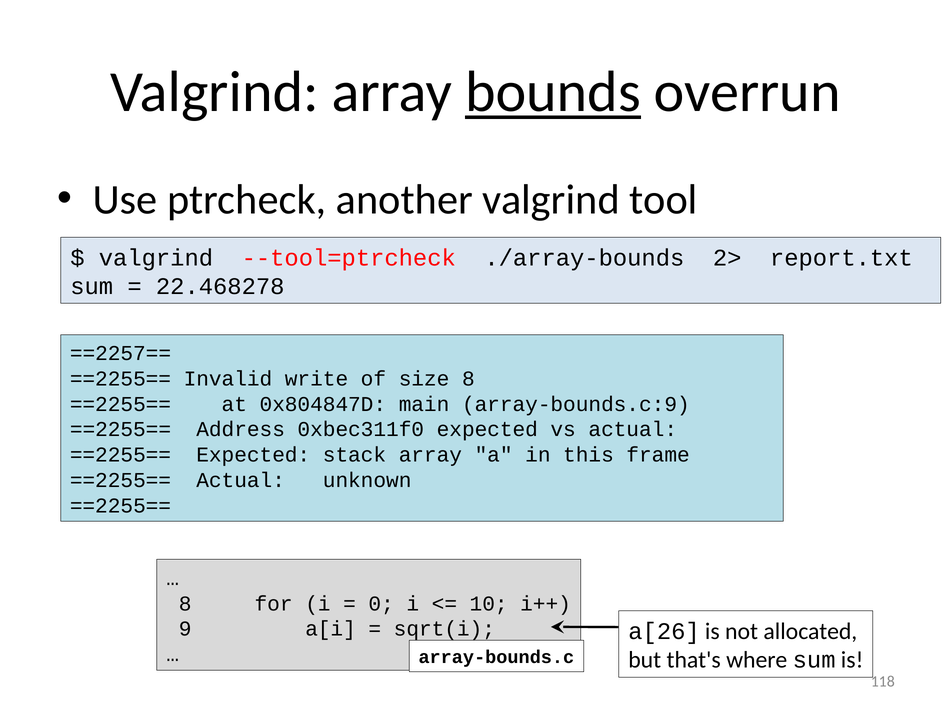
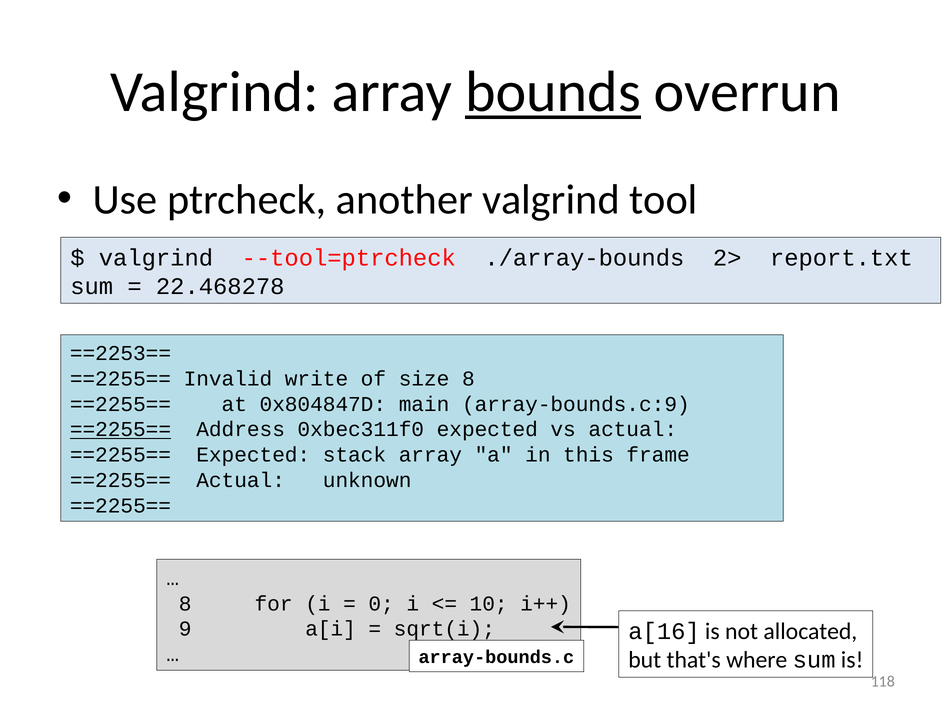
==2257==: ==2257== -> ==2253==
==2255== at (120, 429) underline: none -> present
a[26: a[26 -> a[16
